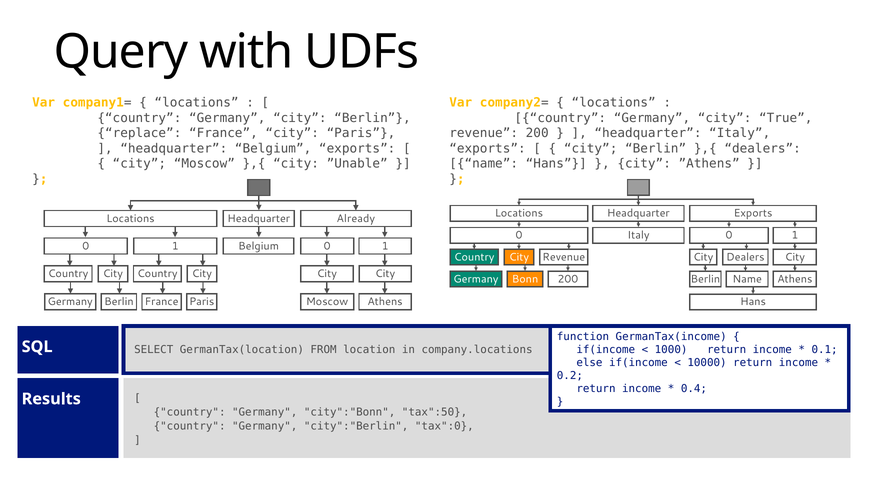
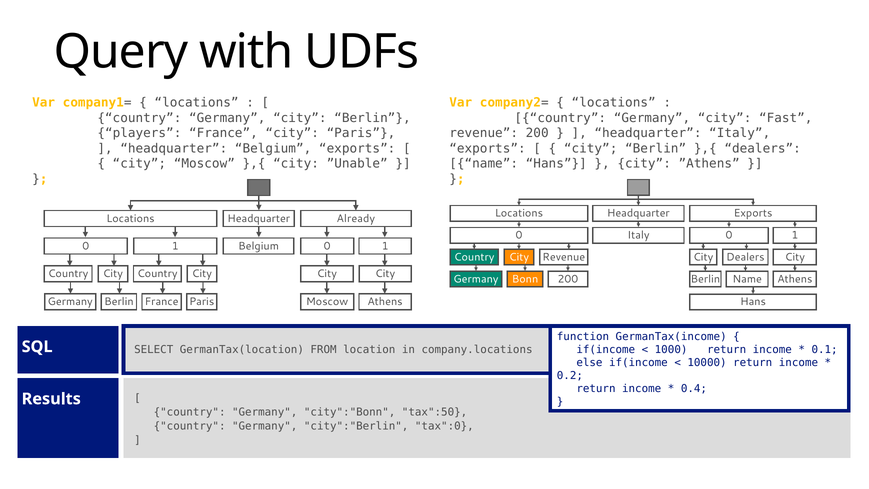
True: True -> Fast
replace: replace -> players
